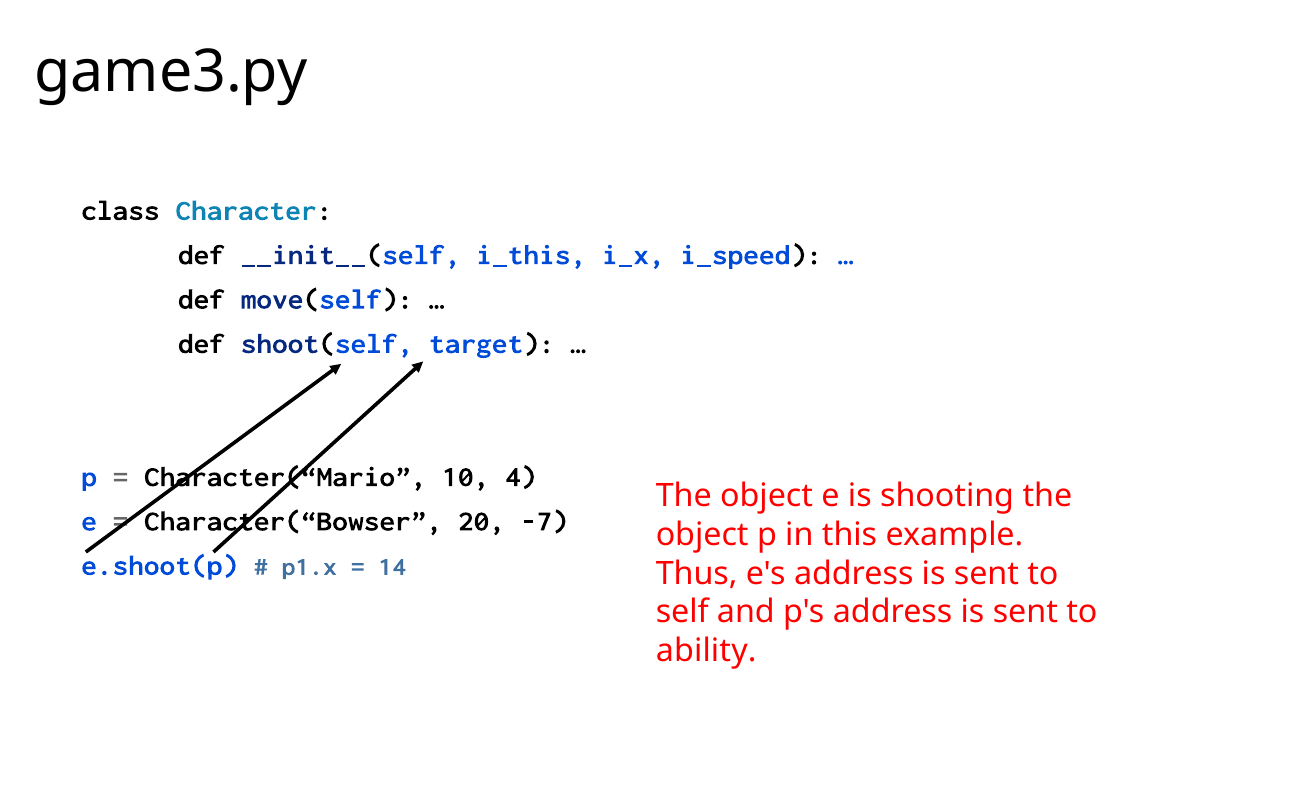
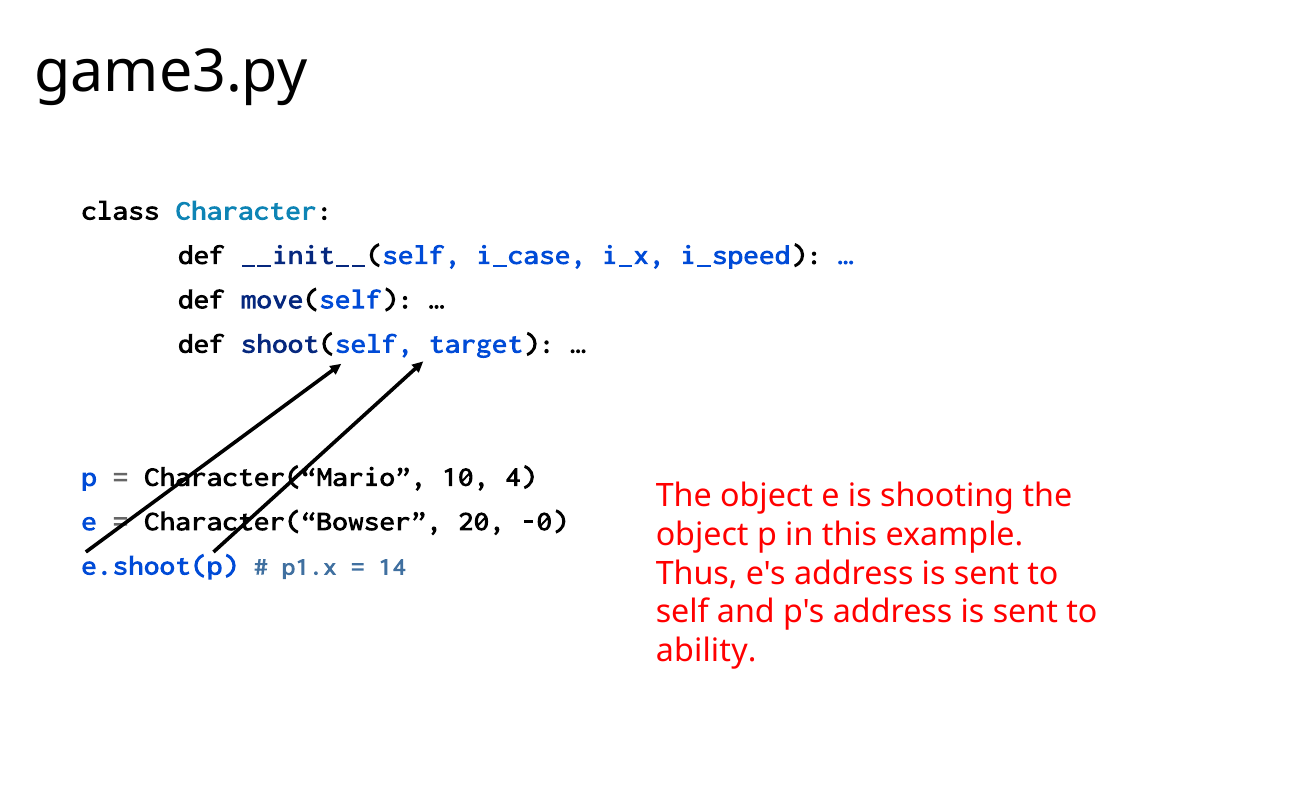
i_this: i_this -> i_case
-7: -7 -> -0
